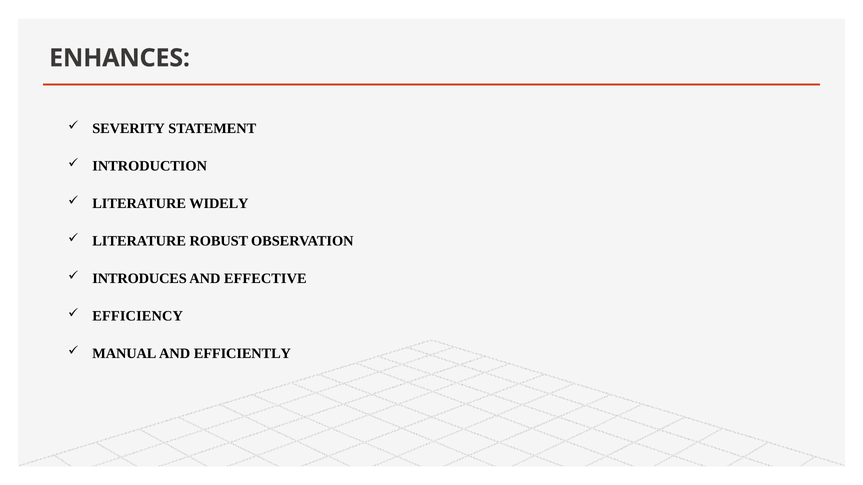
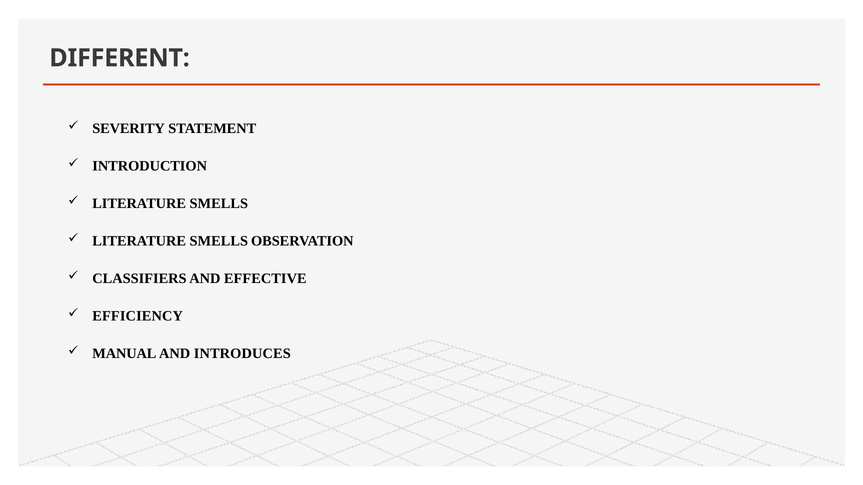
ENHANCES: ENHANCES -> DIFFERENT
WIDELY at (219, 204): WIDELY -> SMELLS
ROBUST at (219, 241): ROBUST -> SMELLS
INTRODUCES: INTRODUCES -> CLASSIFIERS
EFFICIENTLY: EFFICIENTLY -> INTRODUCES
